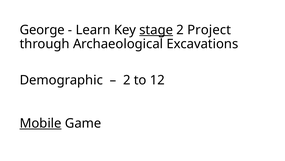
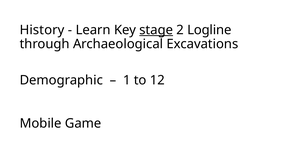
George: George -> History
Project: Project -> Logline
2 at (127, 80): 2 -> 1
Mobile underline: present -> none
